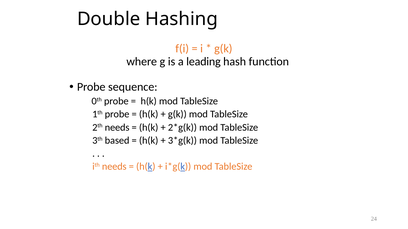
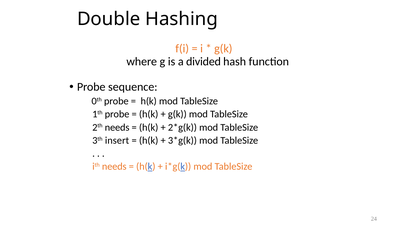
leading: leading -> divided
based: based -> insert
